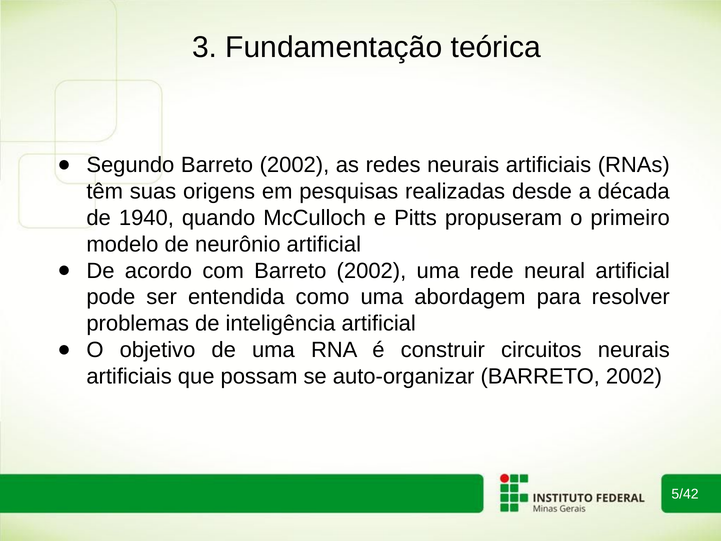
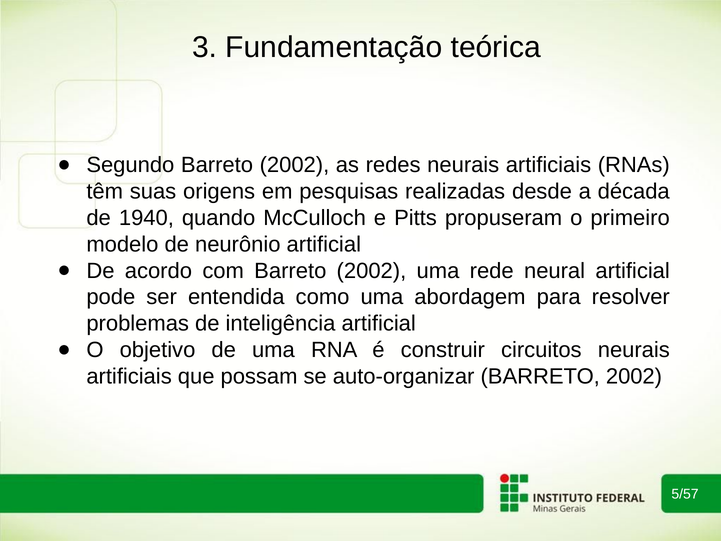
5/42: 5/42 -> 5/57
